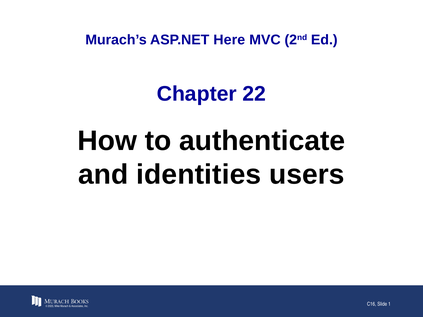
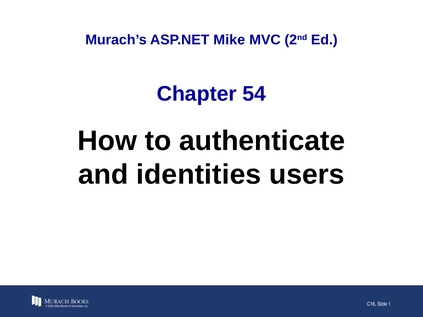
ASP.NET Here: Here -> Mike
22: 22 -> 54
